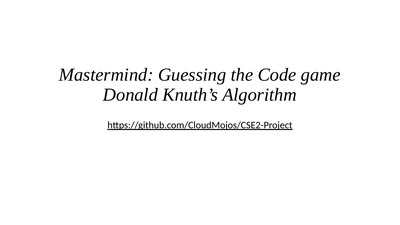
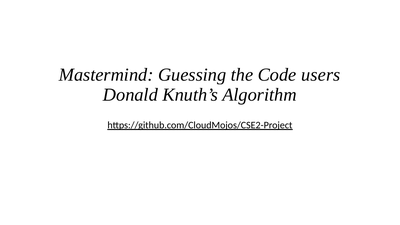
game: game -> users
